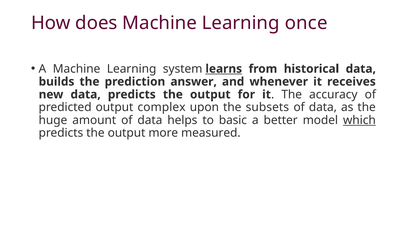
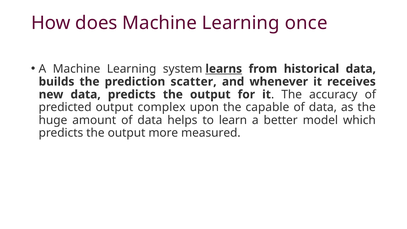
answer: answer -> scatter
subsets: subsets -> capable
basic: basic -> learn
which underline: present -> none
